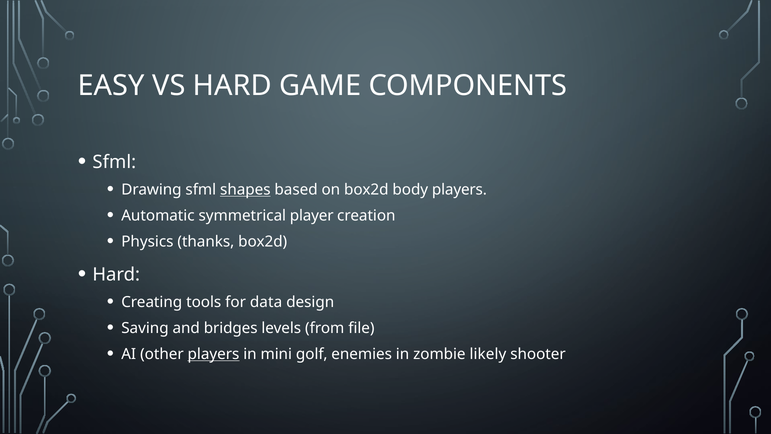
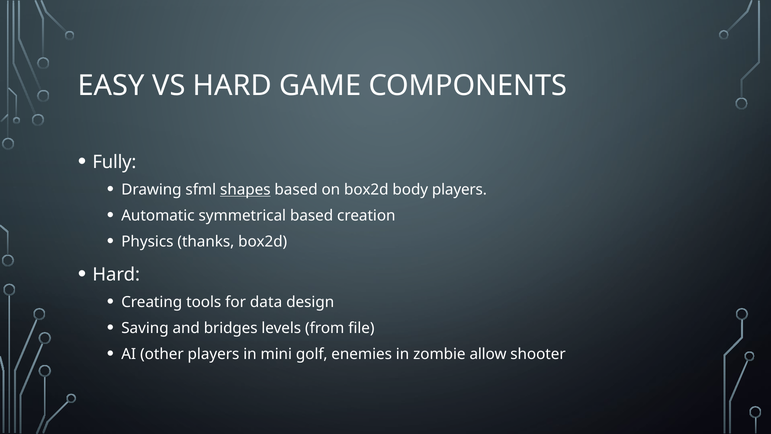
Sfml at (114, 162): Sfml -> Fully
symmetrical player: player -> based
players at (213, 354) underline: present -> none
likely: likely -> allow
